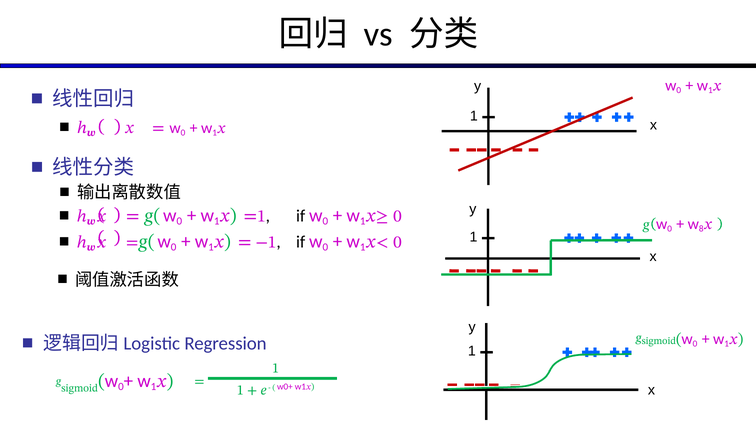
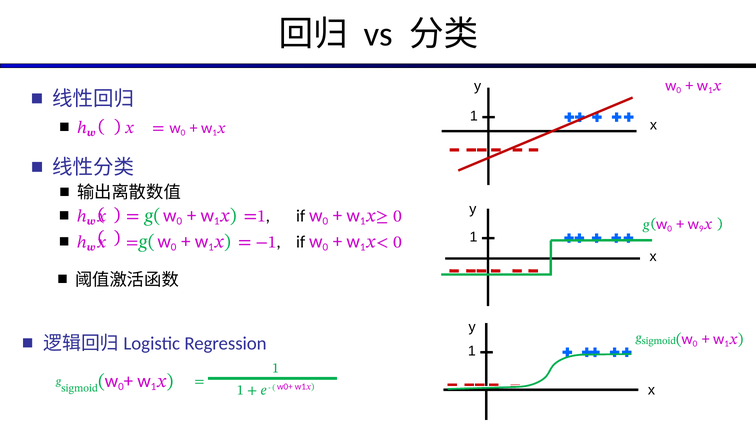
8: 8 -> 9
